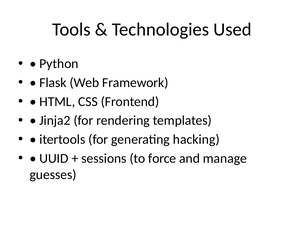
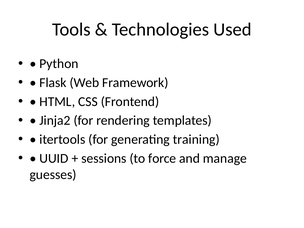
hacking: hacking -> training
